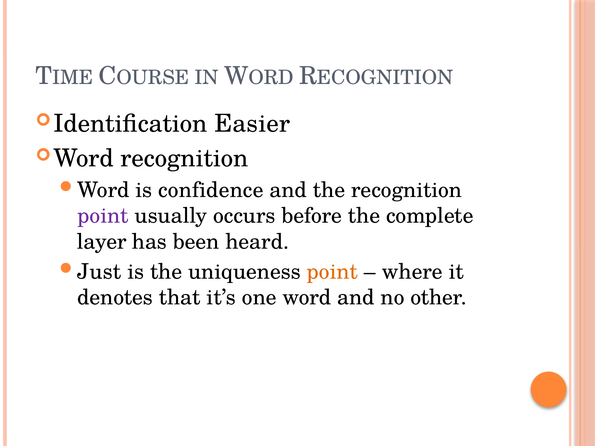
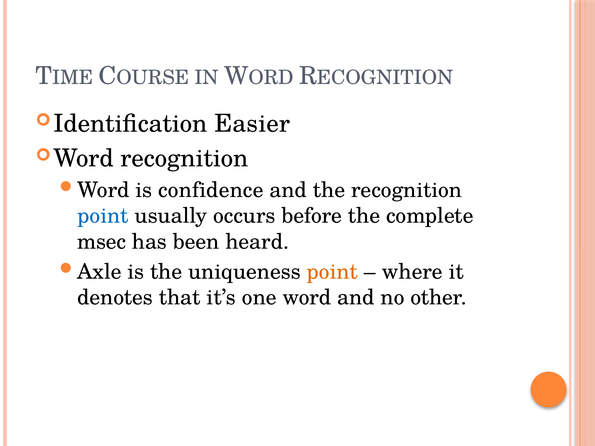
point at (103, 216) colour: purple -> blue
layer: layer -> msec
Just: Just -> Axle
